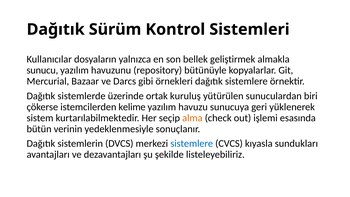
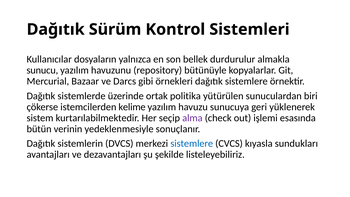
geliştirmek: geliştirmek -> durdurulur
kuruluş: kuruluş -> politika
alma colour: orange -> purple
